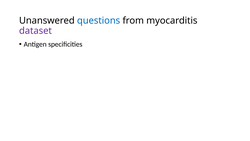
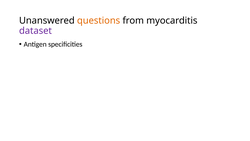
questions colour: blue -> orange
